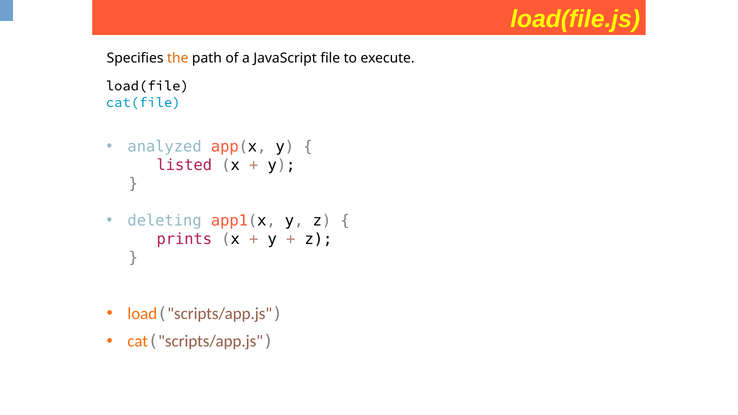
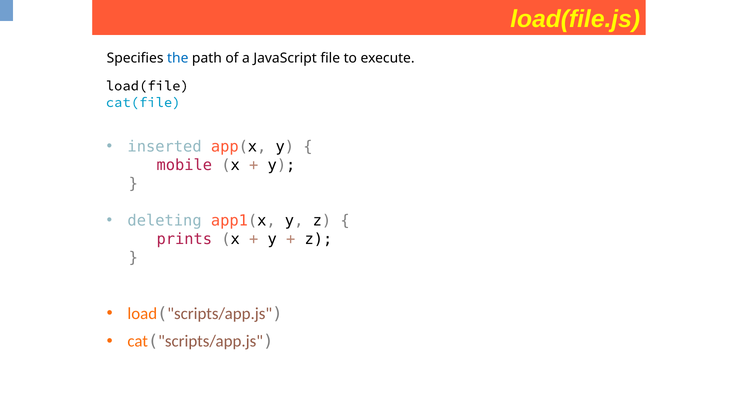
the colour: orange -> blue
analyzed: analyzed -> inserted
listed: listed -> mobile
